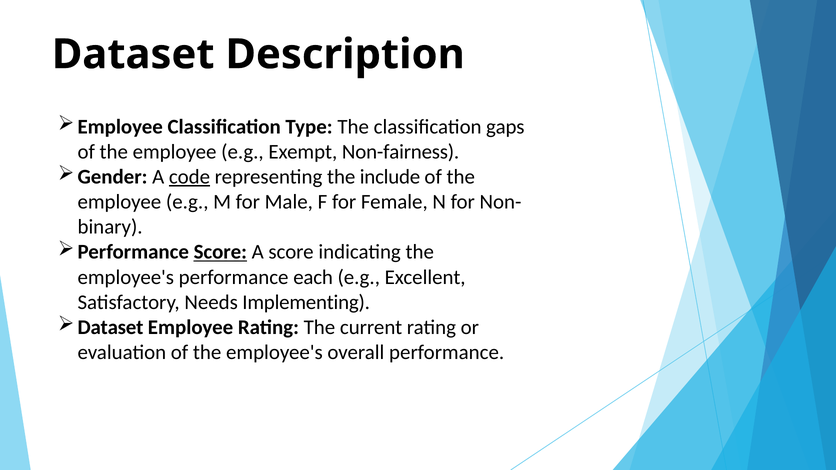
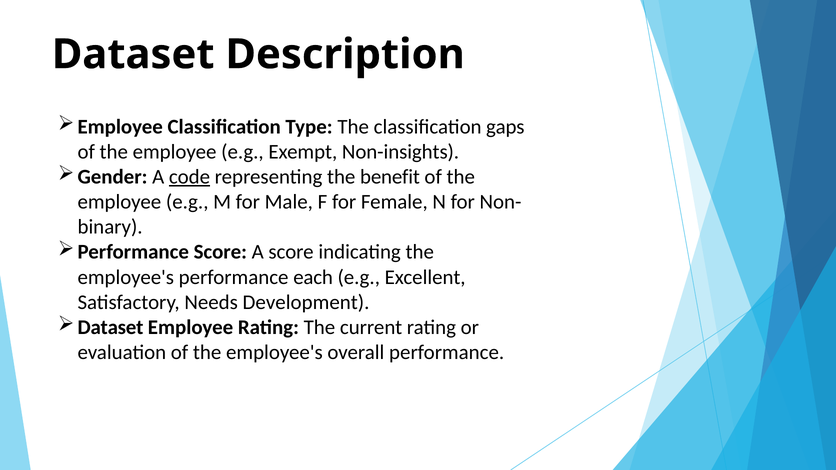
Non-fairness: Non-fairness -> Non-insights
include: include -> benefit
Score at (220, 252) underline: present -> none
Implementing: Implementing -> Development
